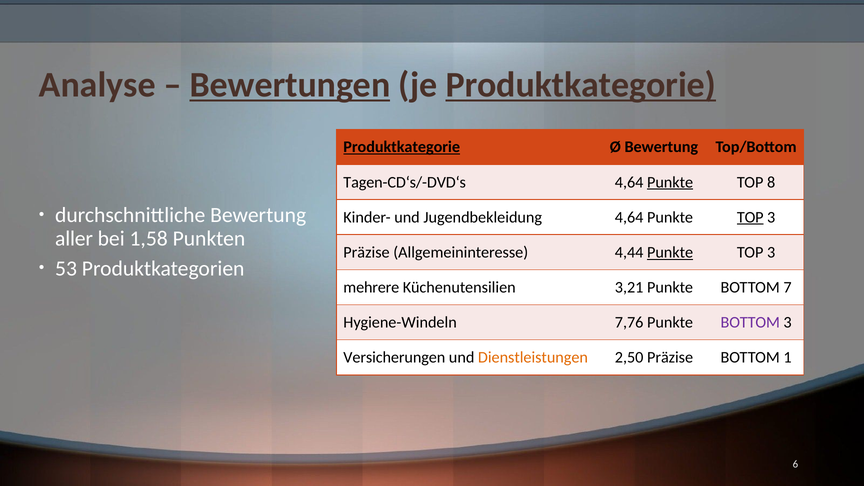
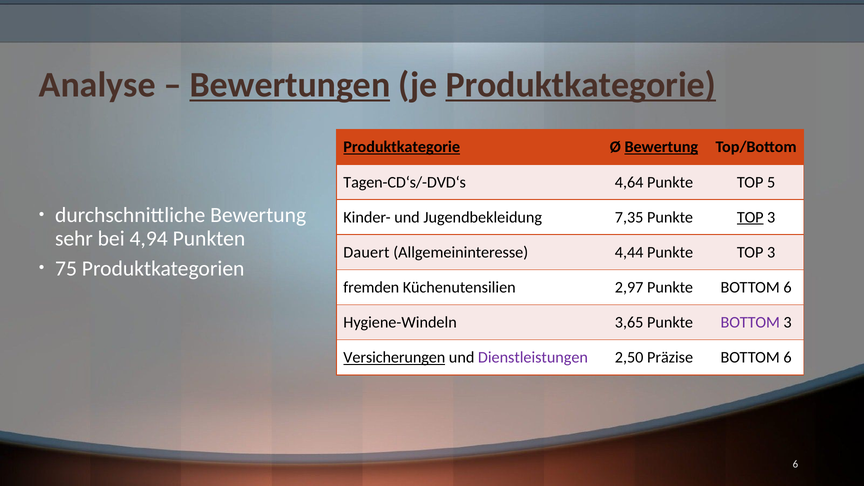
Bewertung at (661, 147) underline: none -> present
Punkte at (670, 182) underline: present -> none
8: 8 -> 5
Jugendbekleidung 4,64: 4,64 -> 7,35
aller: aller -> sehr
1,58: 1,58 -> 4,94
Präzise at (367, 252): Präzise -> Dauert
Punkte at (670, 252) underline: present -> none
53: 53 -> 75
mehrere: mehrere -> fremden
3,21: 3,21 -> 2,97
Punkte BOTTOM 7: 7 -> 6
7,76: 7,76 -> 3,65
Versicherungen underline: none -> present
Dienstleistungen colour: orange -> purple
1 at (787, 358): 1 -> 6
